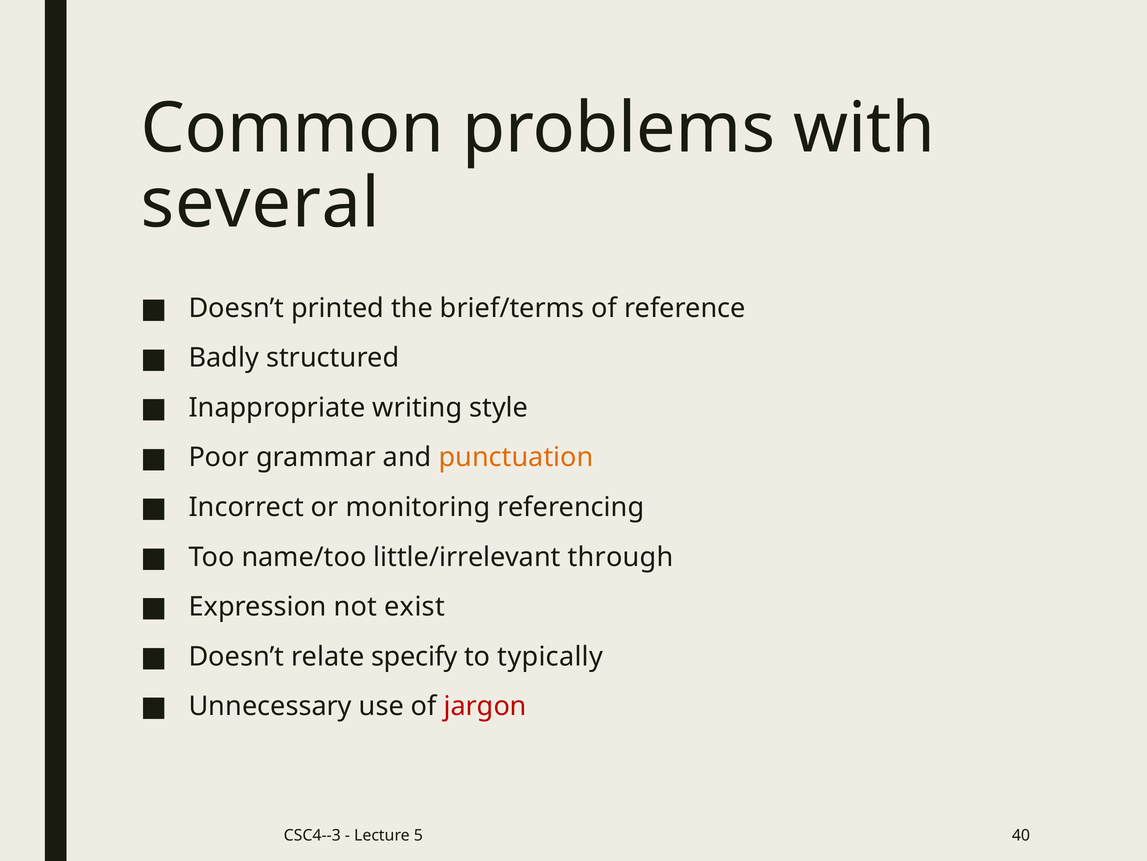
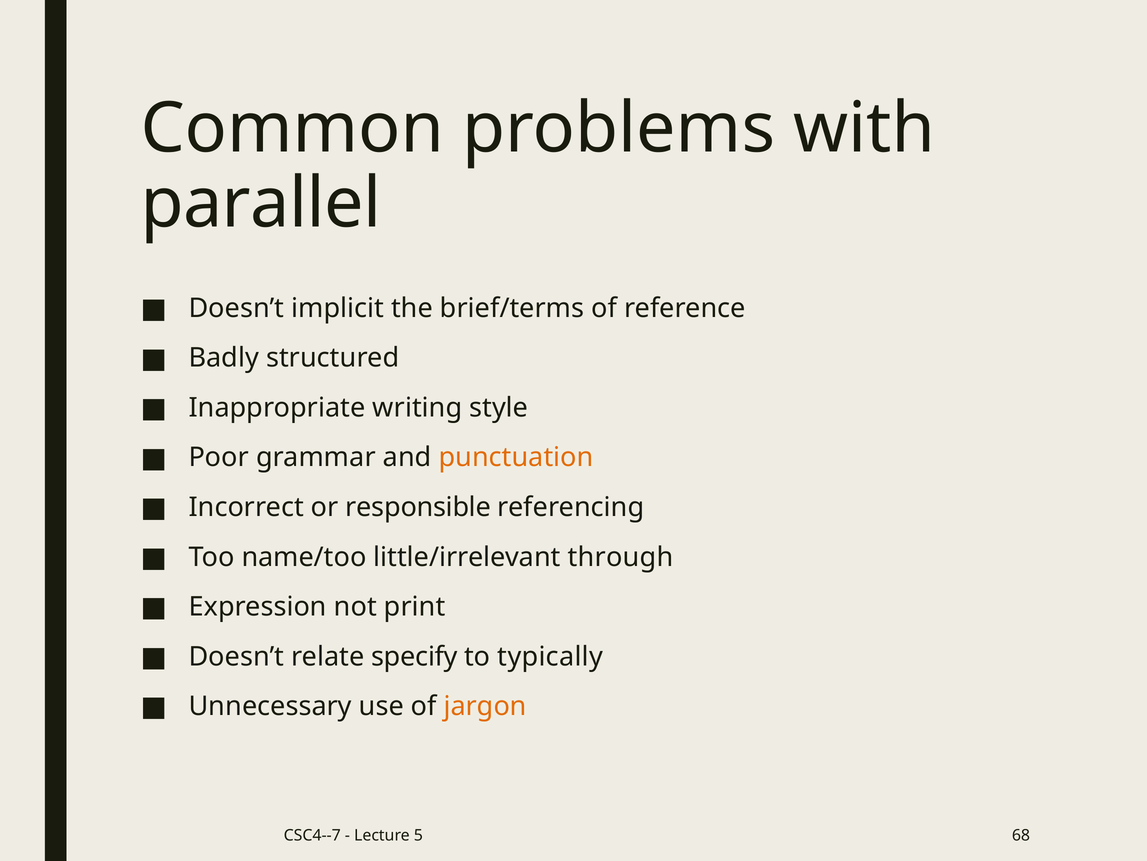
several: several -> parallel
printed: printed -> implicit
monitoring: monitoring -> responsible
exist: exist -> print
jargon colour: red -> orange
CSC4--3: CSC4--3 -> CSC4--7
40: 40 -> 68
